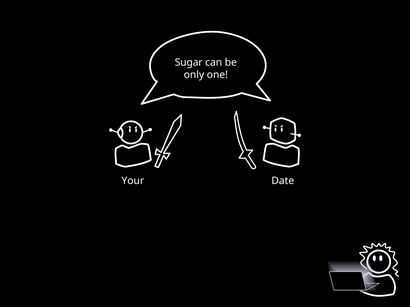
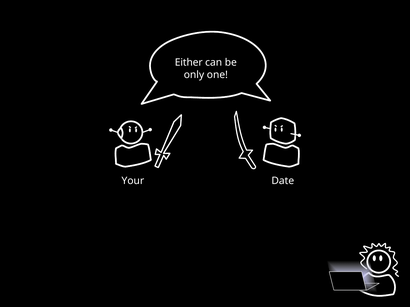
Sugar: Sugar -> Either
